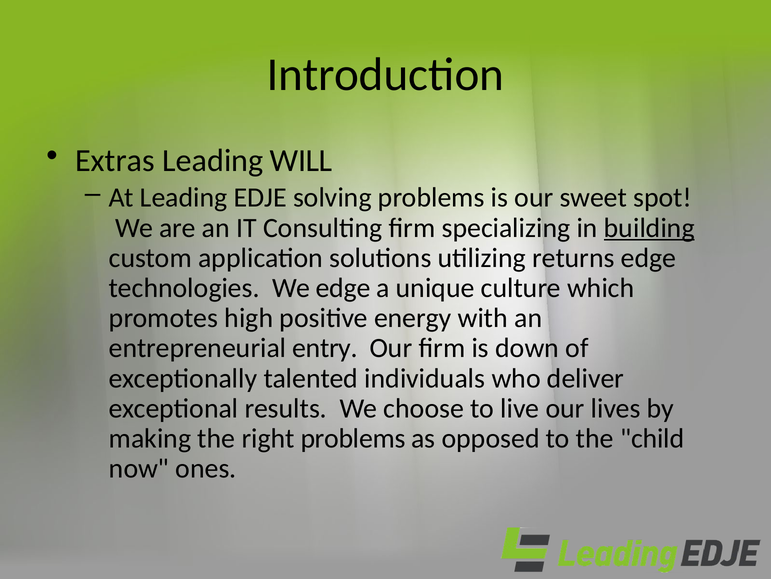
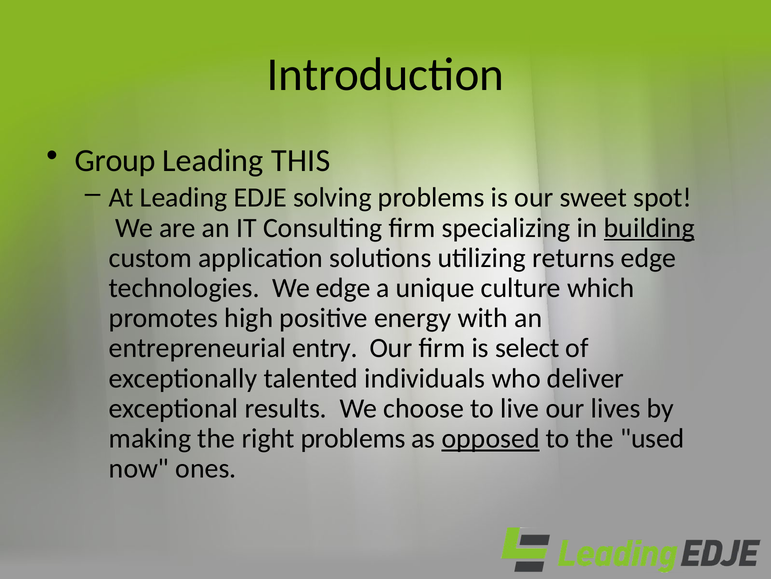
Extras: Extras -> Group
WILL: WILL -> THIS
down: down -> select
opposed underline: none -> present
child: child -> used
